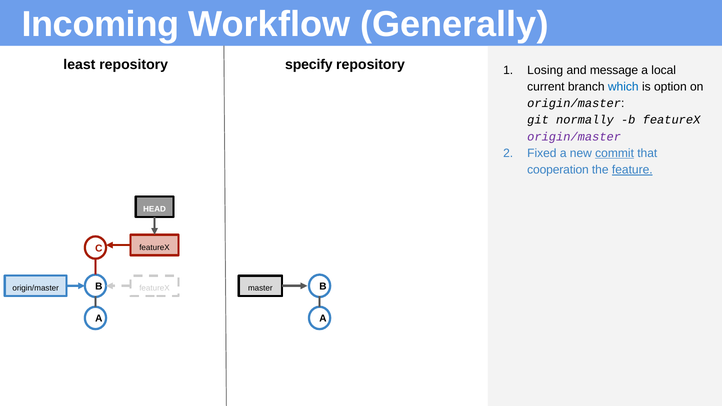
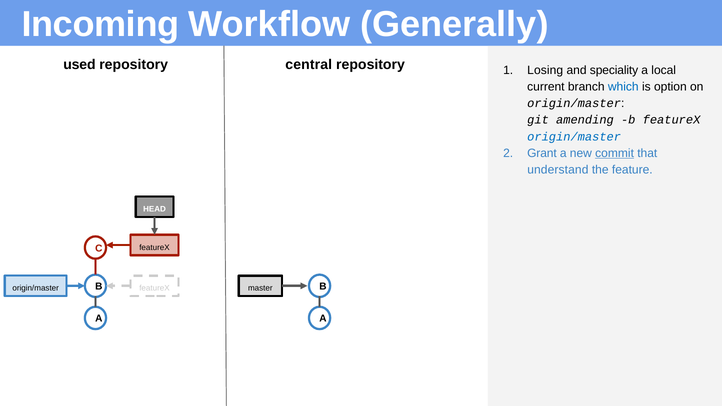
least: least -> used
specify: specify -> central
message: message -> speciality
normally: normally -> amending
origin/master at (574, 137) colour: purple -> blue
Fixed: Fixed -> Grant
cooperation: cooperation -> understand
feature underline: present -> none
